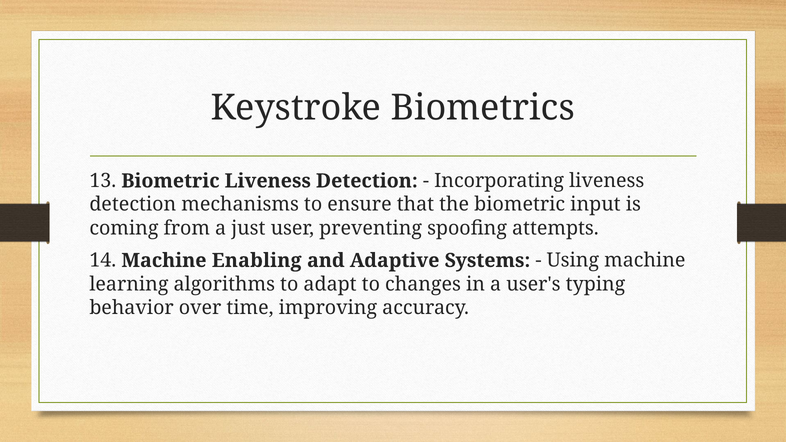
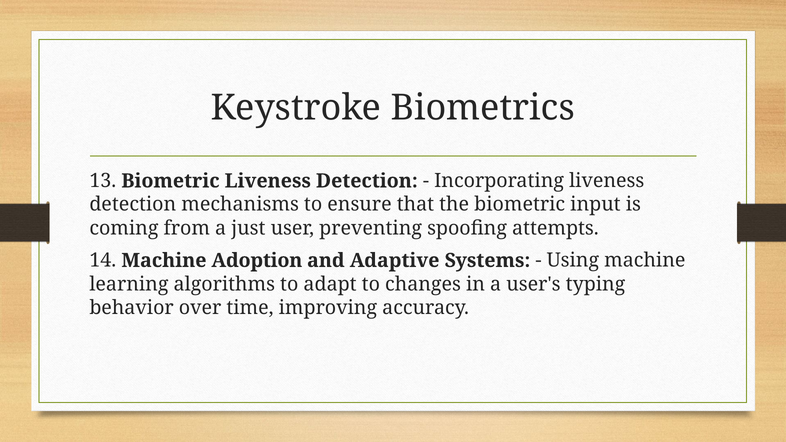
Enabling: Enabling -> Adoption
